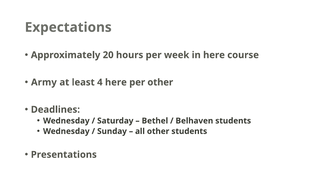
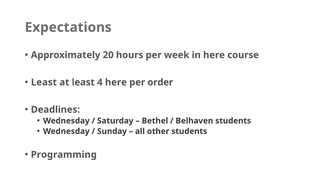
Army at (44, 82): Army -> Least
per other: other -> order
Presentations: Presentations -> Programming
